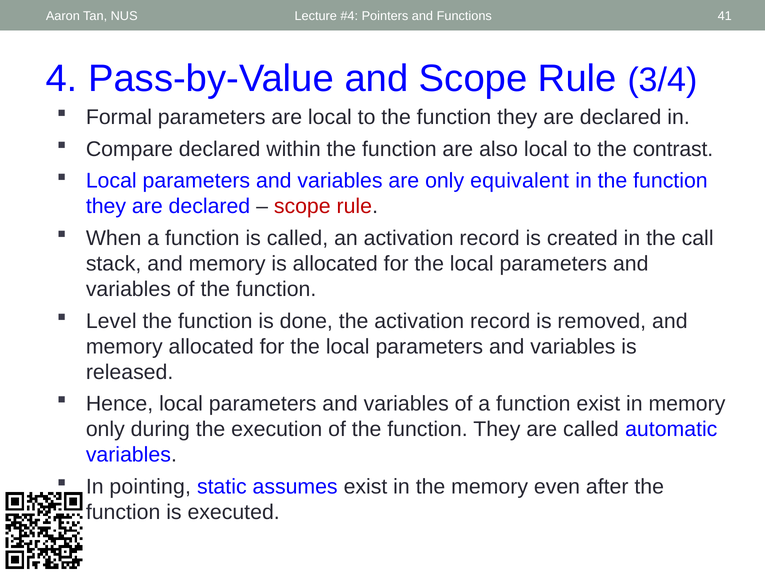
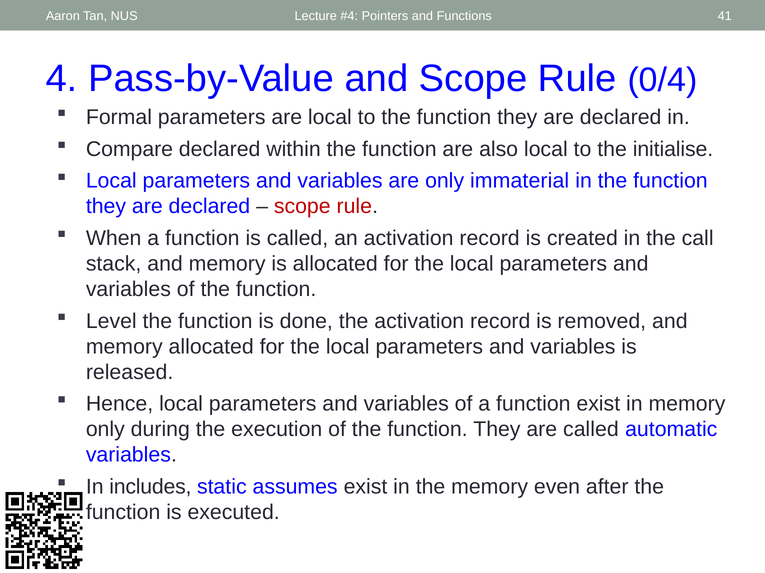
3/4: 3/4 -> 0/4
contrast: contrast -> initialise
equivalent: equivalent -> immaterial
pointing: pointing -> includes
